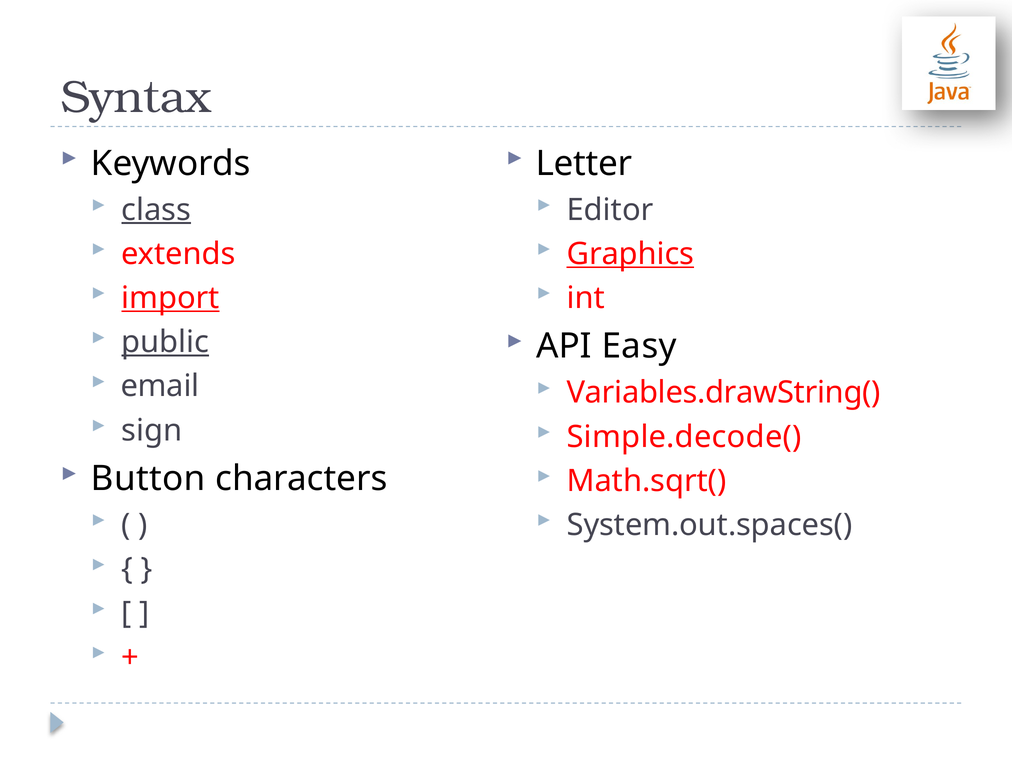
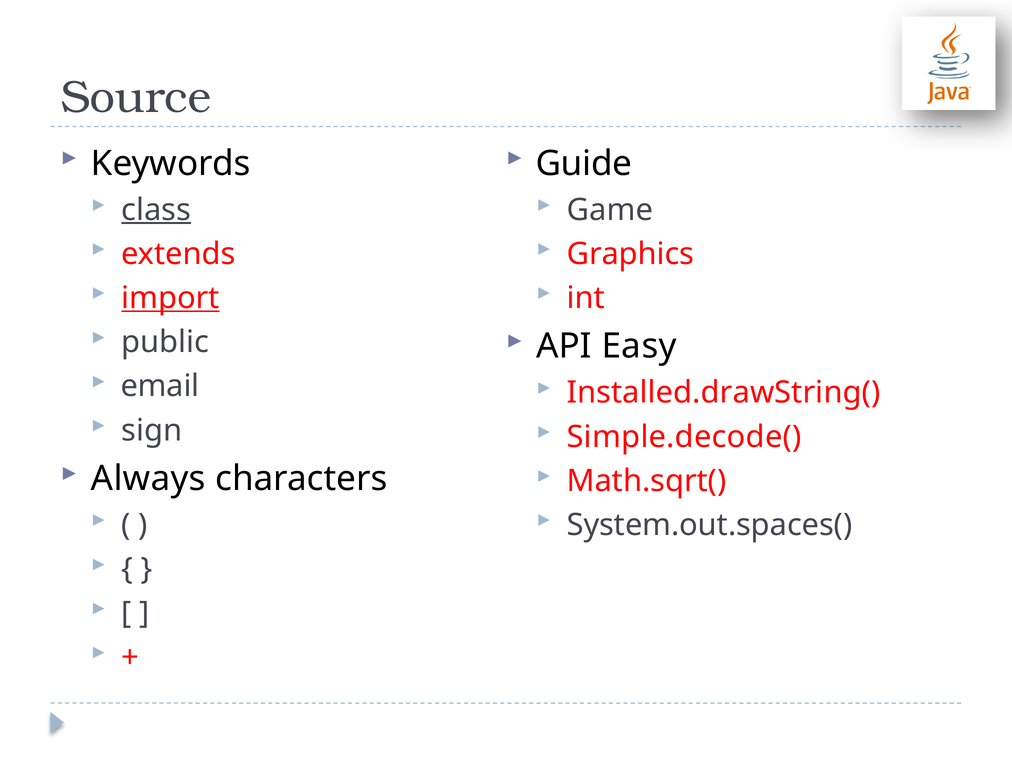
Syntax: Syntax -> Source
Letter: Letter -> Guide
Editor: Editor -> Game
Graphics underline: present -> none
public underline: present -> none
Variables.drawString(: Variables.drawString( -> Installed.drawString(
Button: Button -> Always
